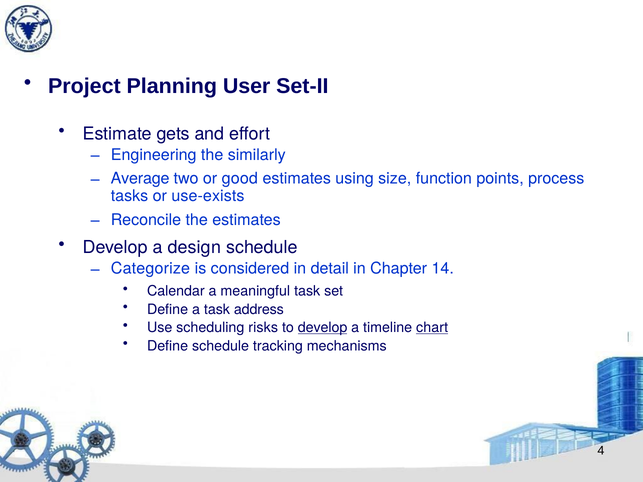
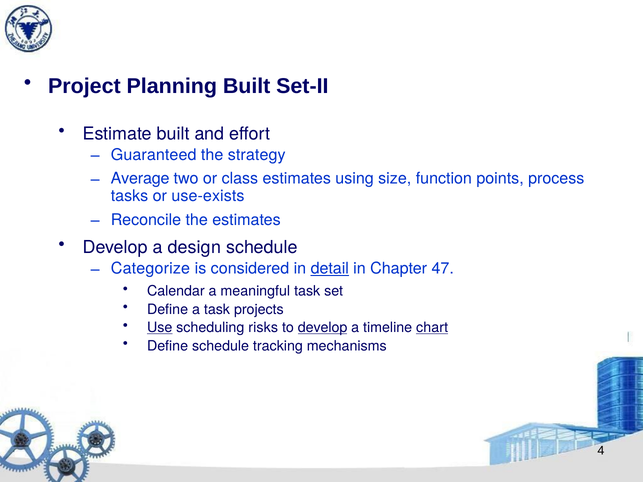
Planning User: User -> Built
Estimate gets: gets -> built
Engineering: Engineering -> Guaranteed
similarly: similarly -> strategy
good: good -> class
detail underline: none -> present
14: 14 -> 47
address: address -> projects
Use underline: none -> present
